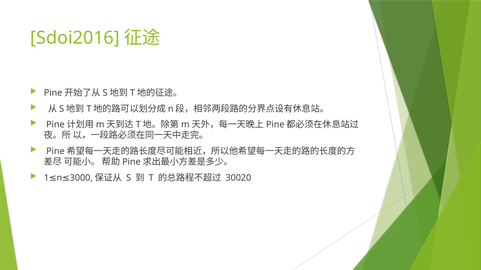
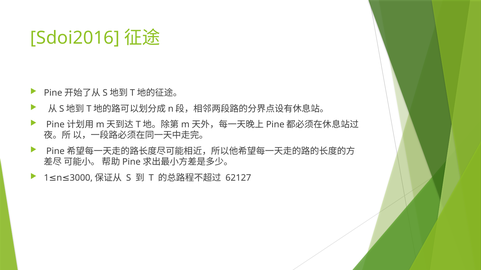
30020: 30020 -> 62127
